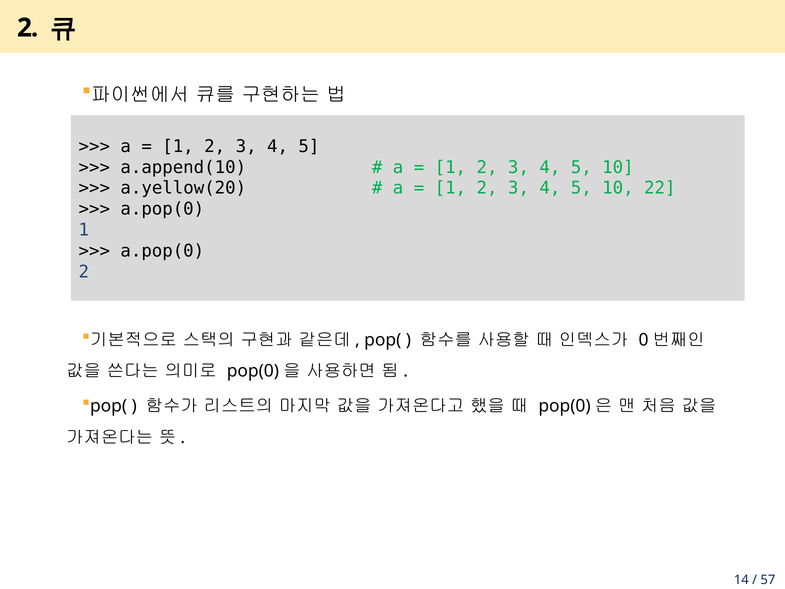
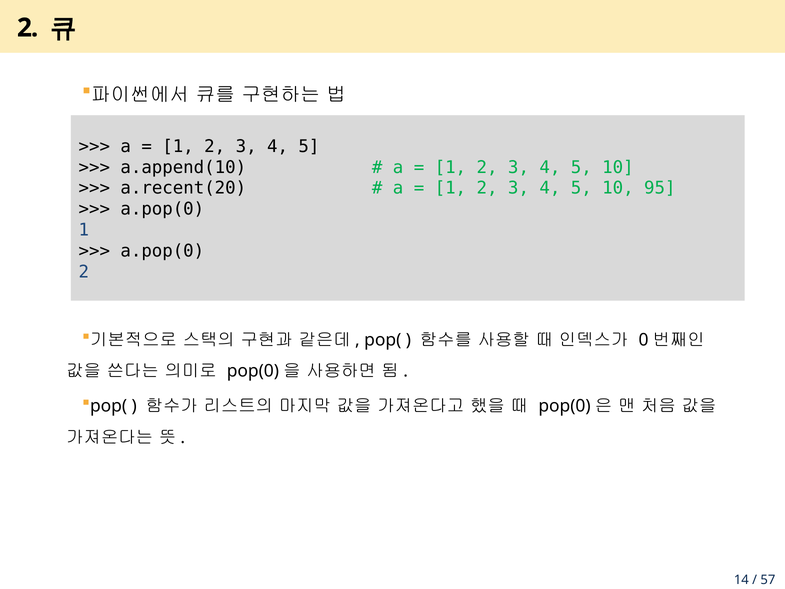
a.yellow(20: a.yellow(20 -> a.recent(20
22: 22 -> 95
